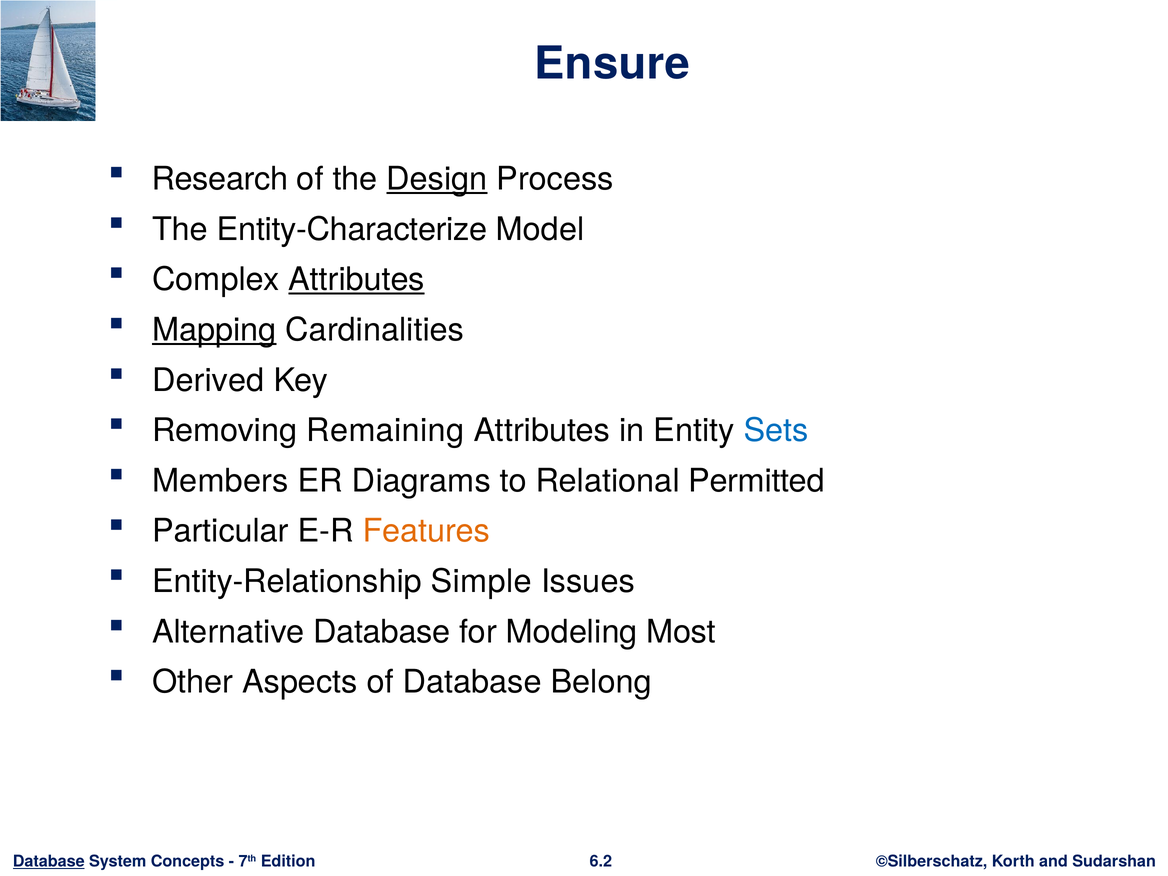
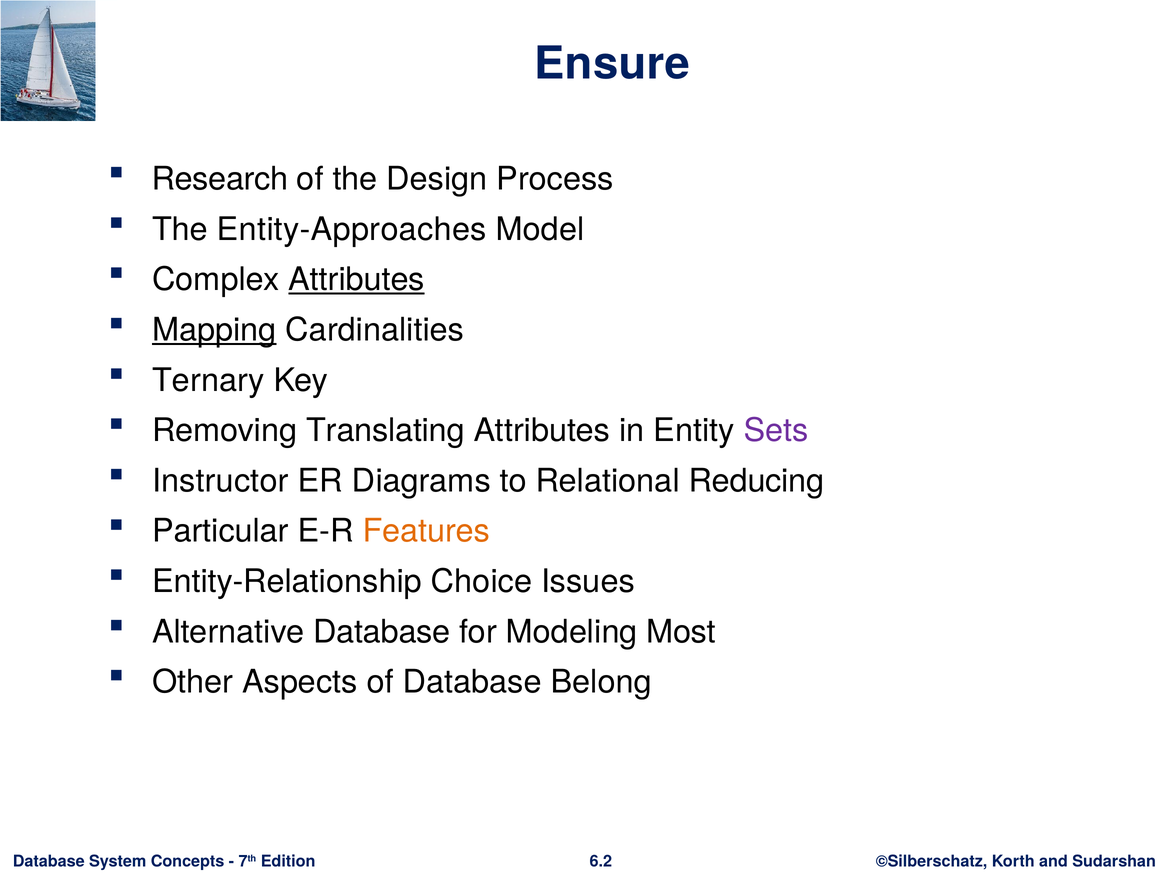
Design underline: present -> none
Entity-Characterize: Entity-Characterize -> Entity-Approaches
Derived: Derived -> Ternary
Remaining: Remaining -> Translating
Sets colour: blue -> purple
Members: Members -> Instructor
Permitted: Permitted -> Reducing
Simple: Simple -> Choice
Database at (49, 861) underline: present -> none
